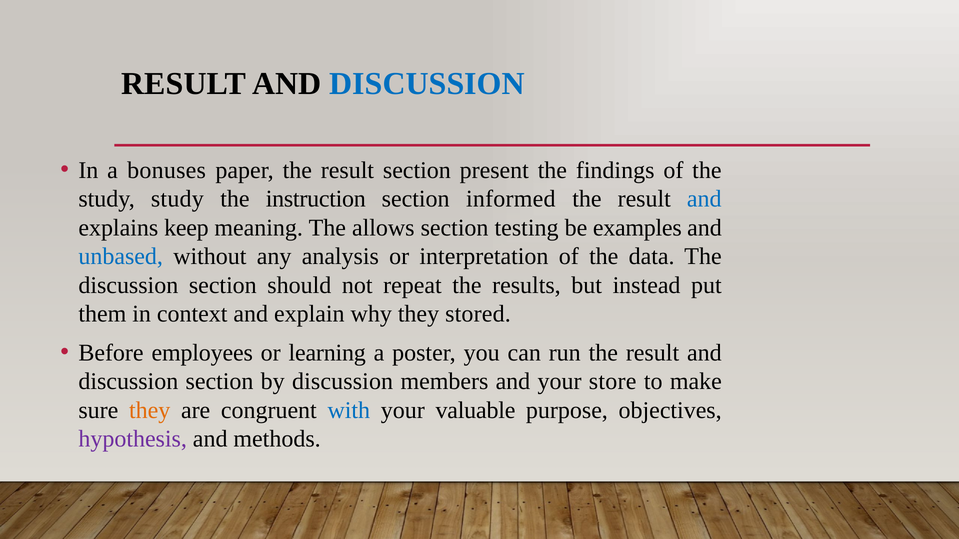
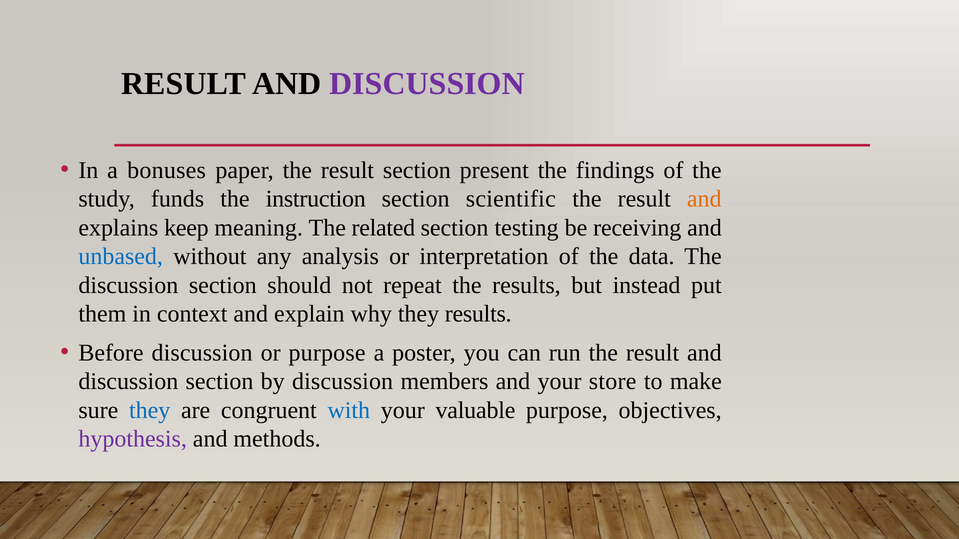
DISCUSSION at (427, 84) colour: blue -> purple
study study: study -> funds
informed: informed -> scientific
and at (704, 199) colour: blue -> orange
allows: allows -> related
examples: examples -> receiving
they stored: stored -> results
Before employees: employees -> discussion
or learning: learning -> purpose
they at (150, 410) colour: orange -> blue
